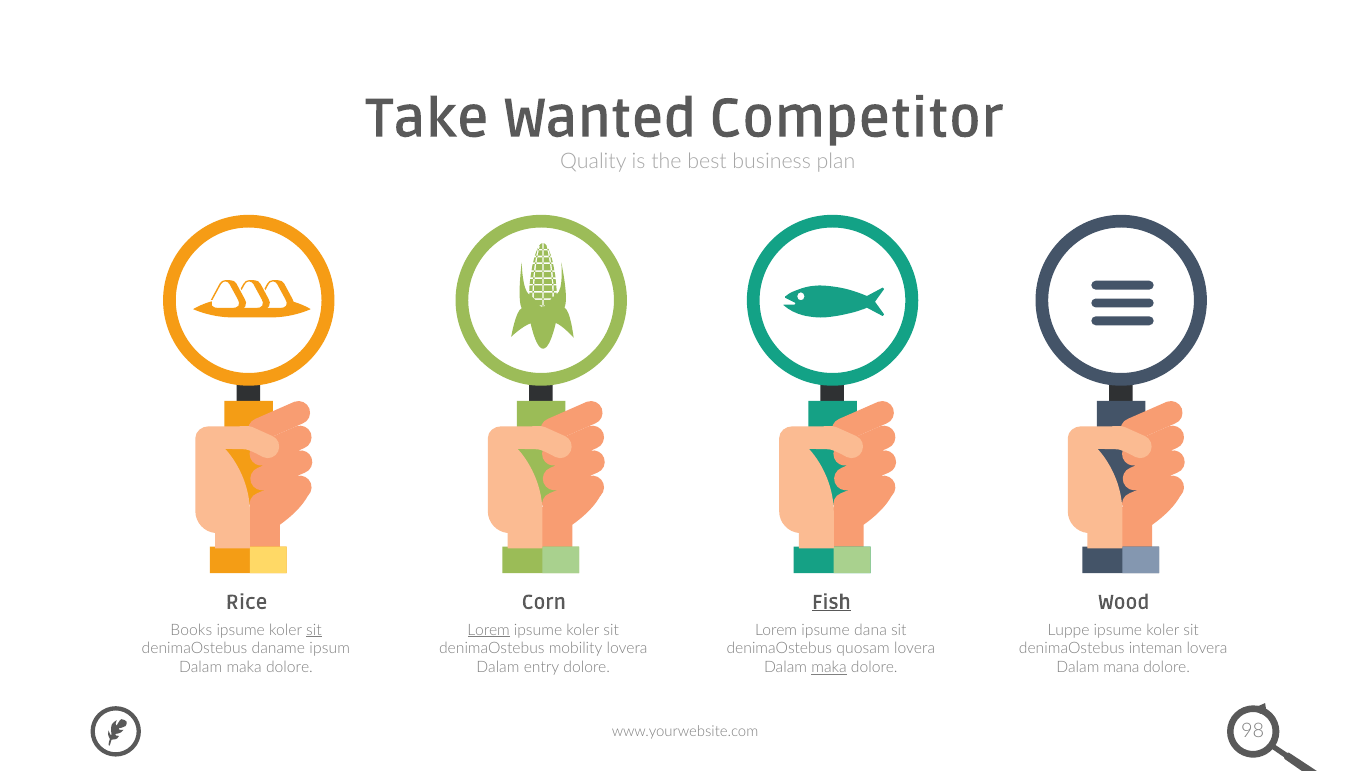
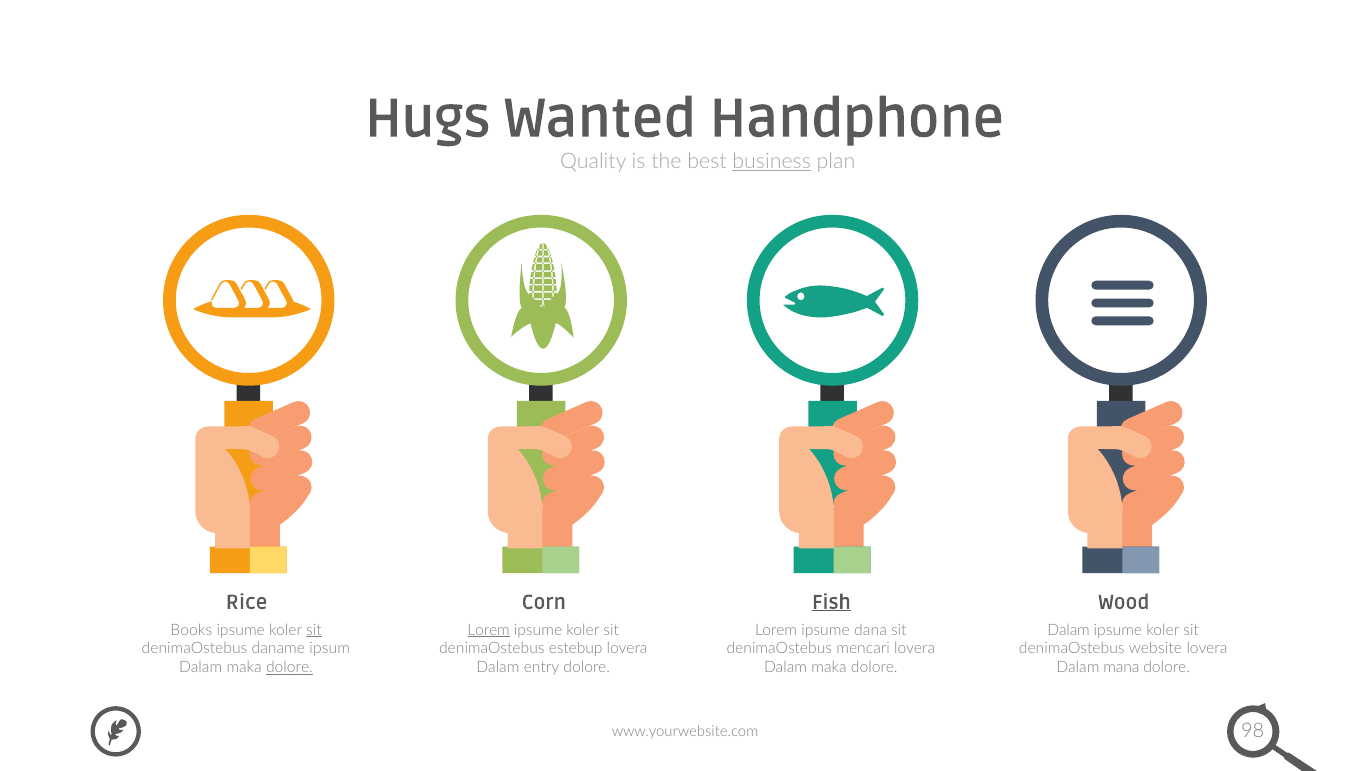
Take: Take -> Hugs
Competitor: Competitor -> Handphone
business underline: none -> present
Luppe at (1069, 630): Luppe -> Dalam
mobility: mobility -> estebup
quosam: quosam -> mencari
inteman: inteman -> website
dolore at (289, 667) underline: none -> present
maka at (829, 667) underline: present -> none
